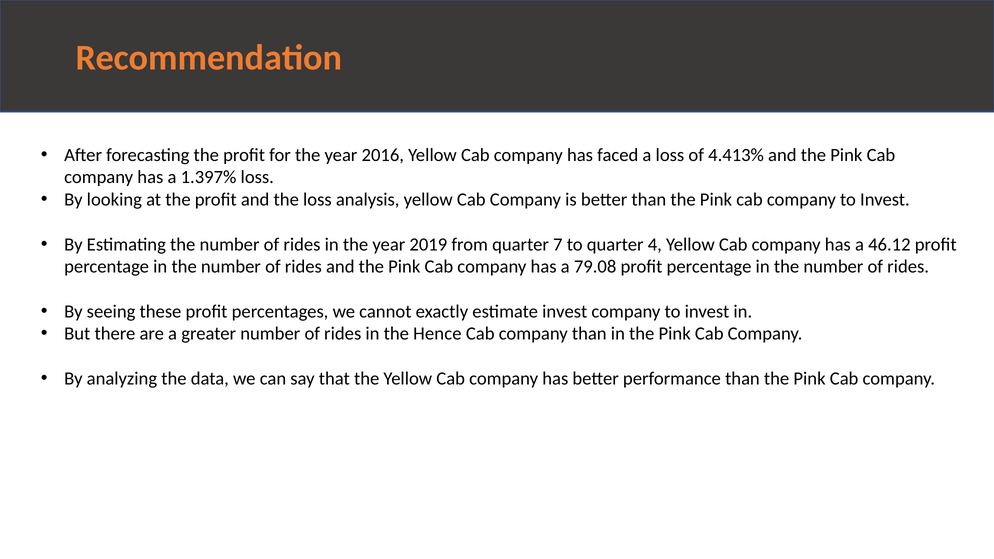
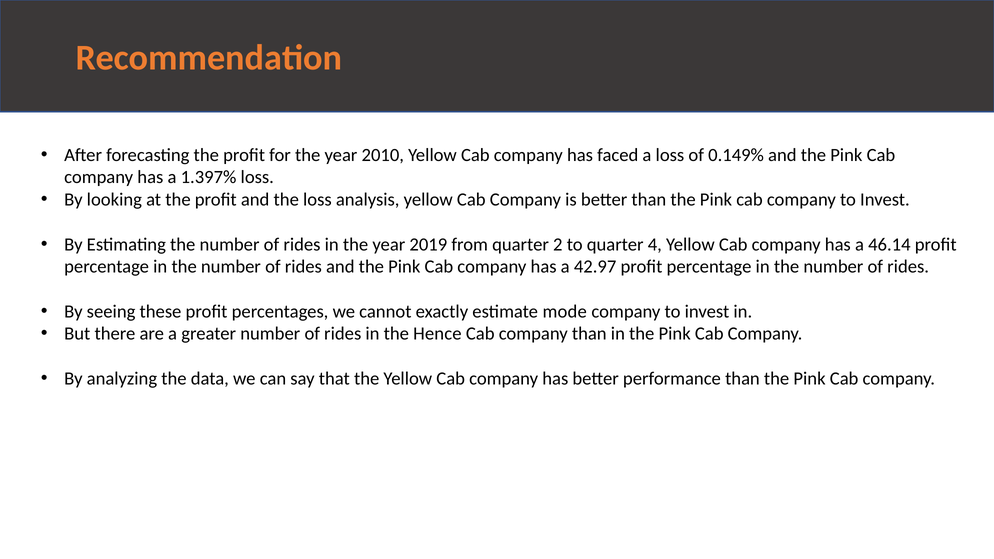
2016: 2016 -> 2010
4.413%: 4.413% -> 0.149%
7: 7 -> 2
46.12: 46.12 -> 46.14
79.08: 79.08 -> 42.97
estimate invest: invest -> mode
